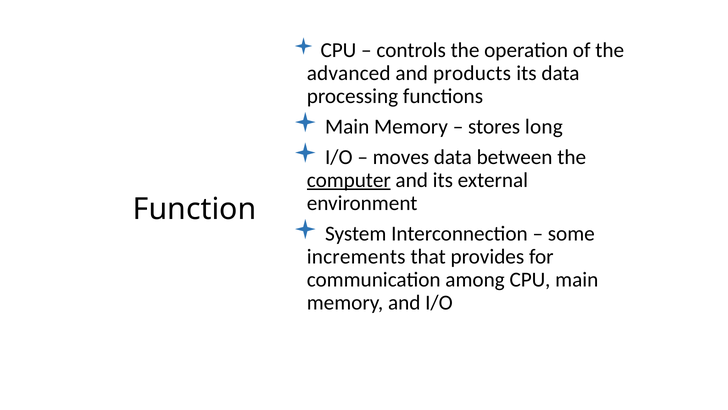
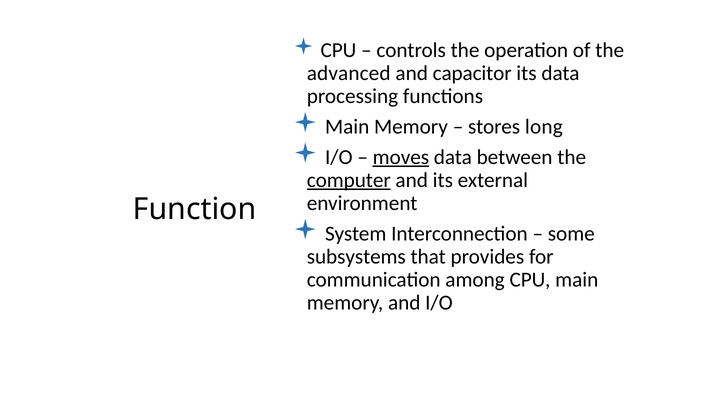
products: products -> capacitor
moves underline: none -> present
increments: increments -> subsystems
